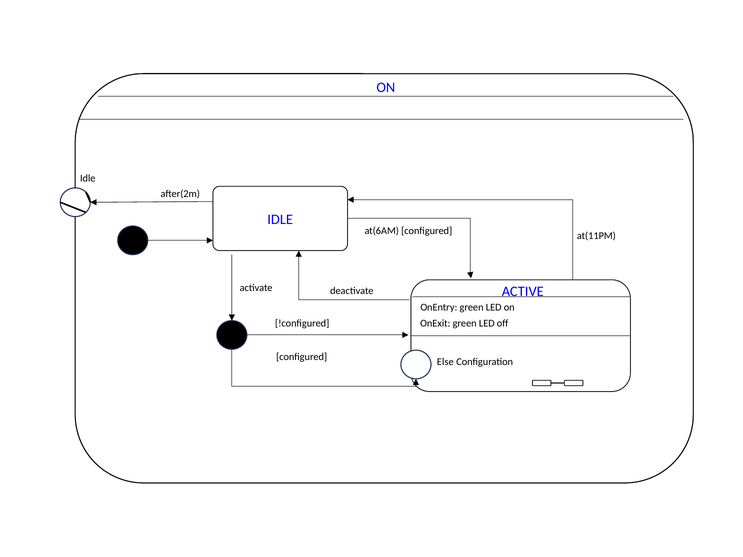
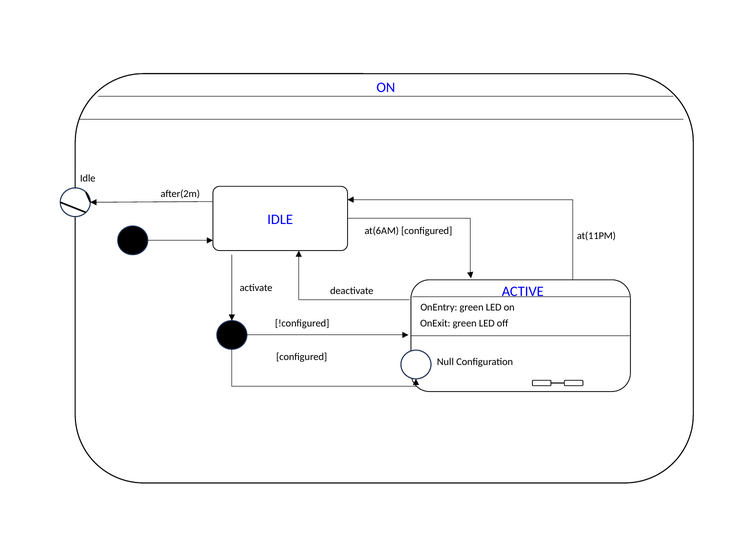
Else: Else -> Null
